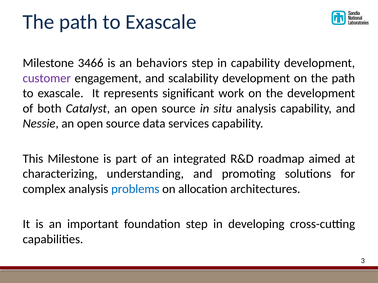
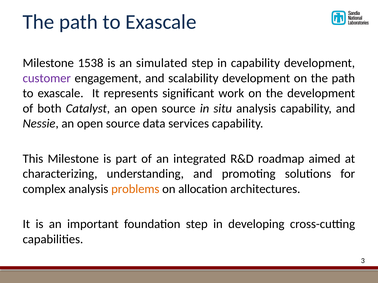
3466: 3466 -> 1538
behaviors: behaviors -> simulated
problems colour: blue -> orange
